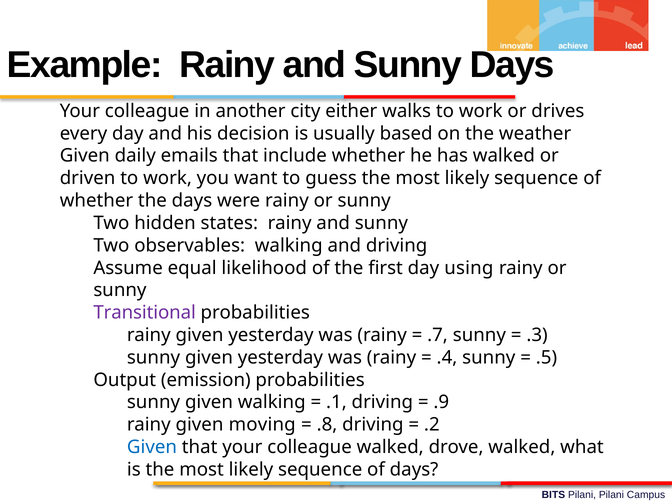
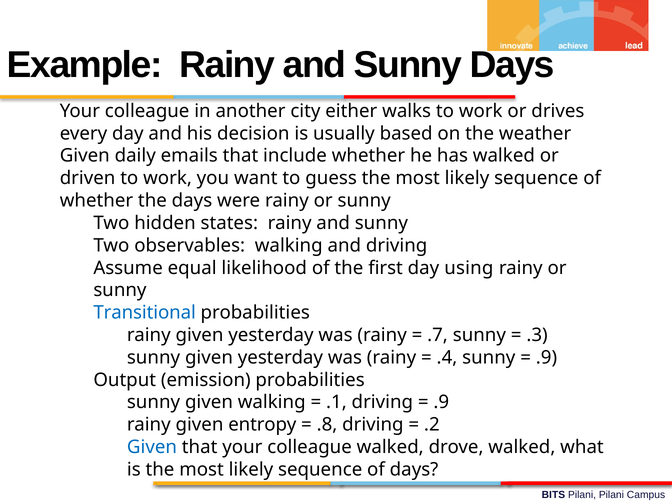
Transitional colour: purple -> blue
.5 at (546, 358): .5 -> .9
moving: moving -> entropy
